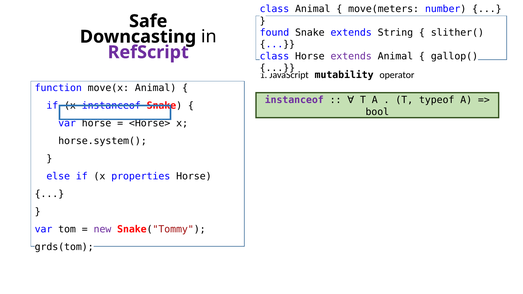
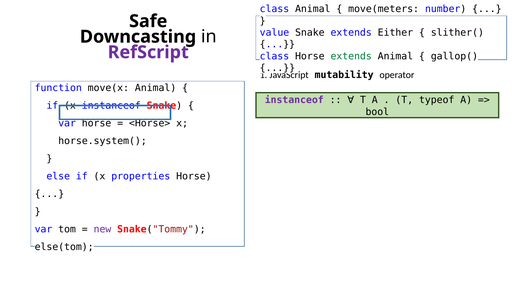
found: found -> value
String: String -> Either
extends at (351, 56) colour: purple -> green
grds(tom: grds(tom -> else(tom
